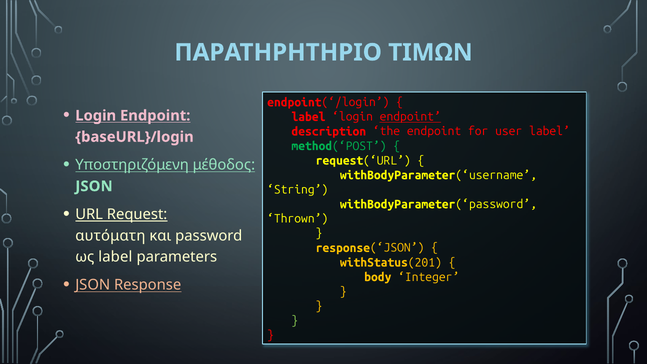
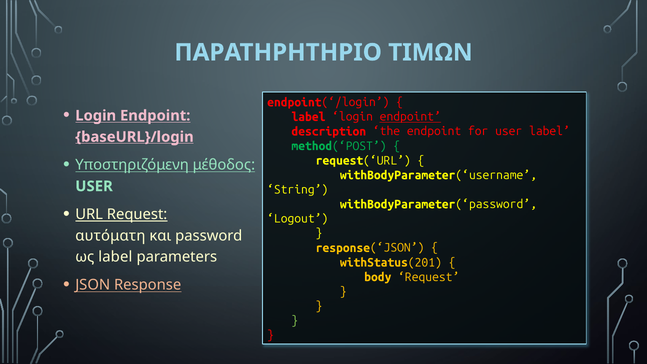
baseURL}/login underline: none -> present
JSON at (94, 186): JSON -> USER
Thrown: Thrown -> Logout
body Integer: Integer -> Request
